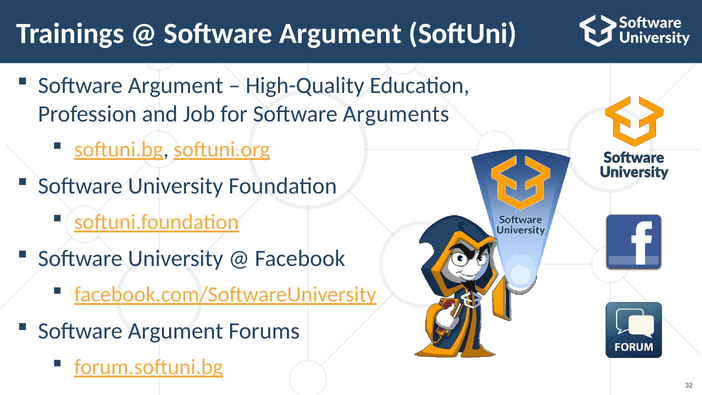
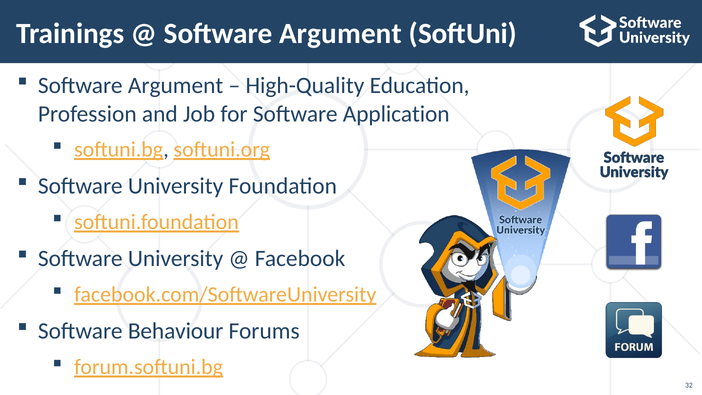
Arguments: Arguments -> Application
Argument at (176, 331): Argument -> Behaviour
